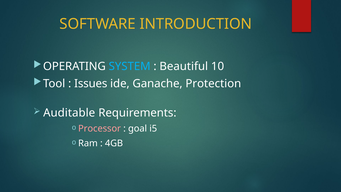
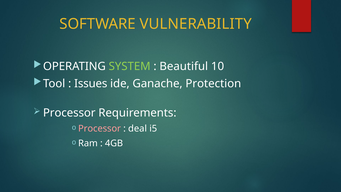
INTRODUCTION: INTRODUCTION -> VULNERABILITY
SYSTEM colour: light blue -> light green
Auditable at (69, 113): Auditable -> Processor
goal: goal -> deal
